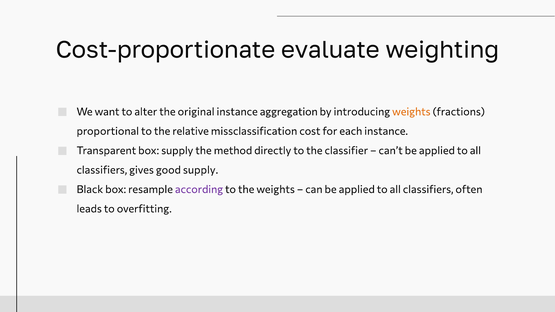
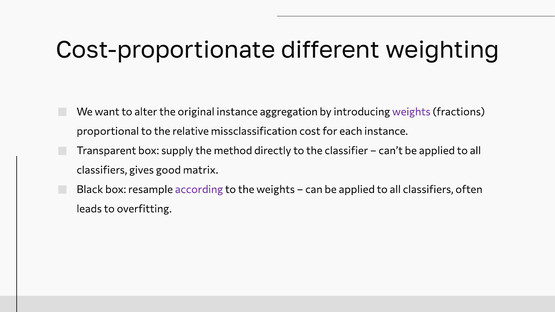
evaluate: evaluate -> different
weights at (411, 112) colour: orange -> purple
good supply: supply -> matrix
